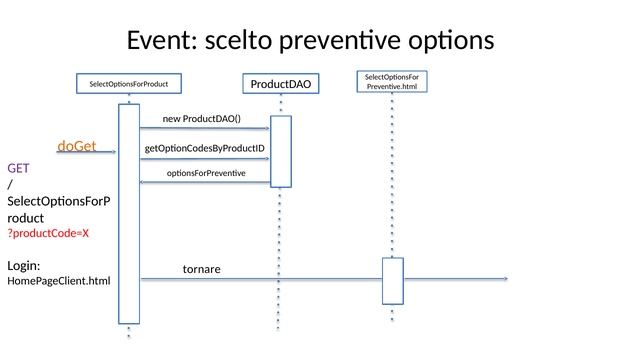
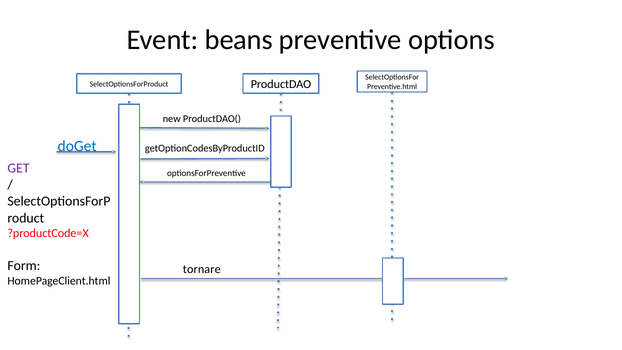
scelto: scelto -> beans
doGet colour: orange -> blue
Login: Login -> Form
